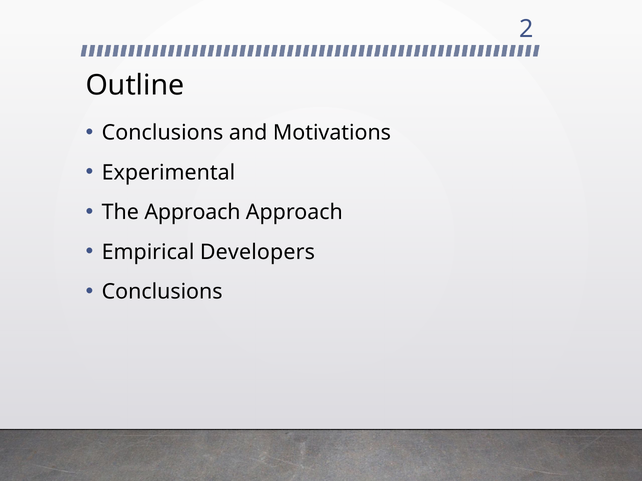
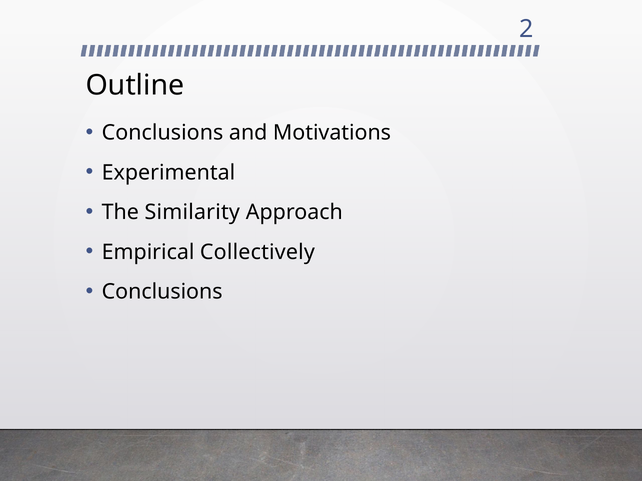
The Approach: Approach -> Similarity
Developers: Developers -> Collectively
